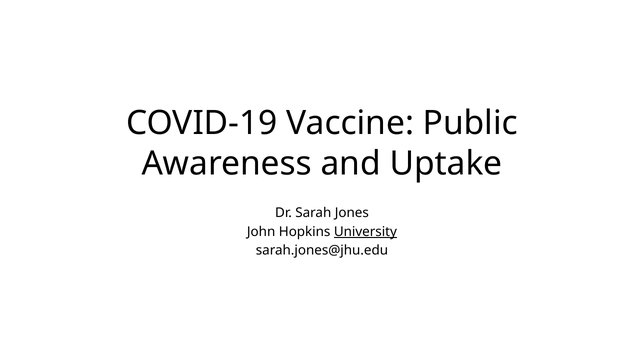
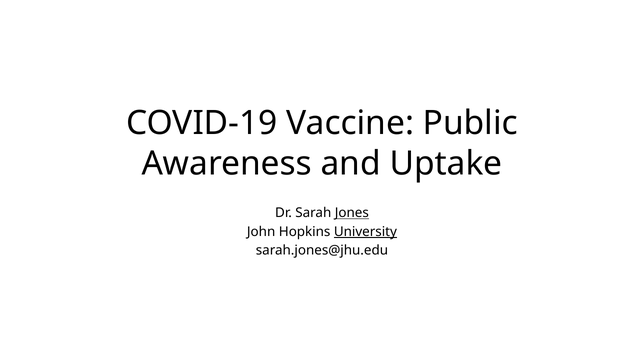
Jones underline: none -> present
